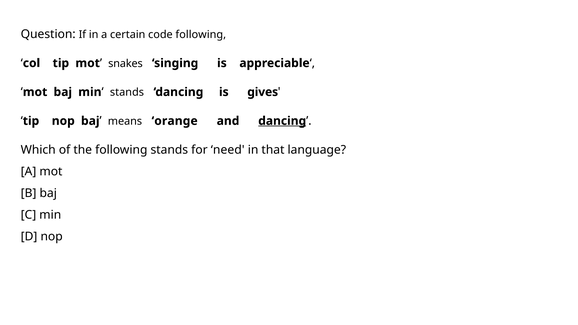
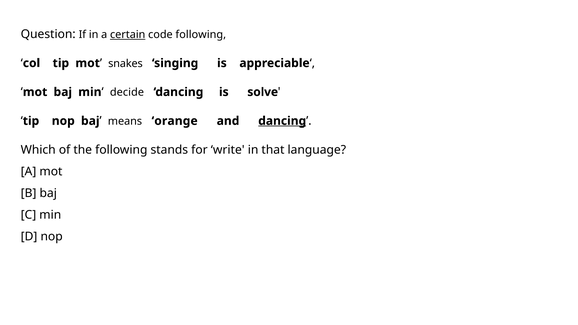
certain underline: none -> present
stands at (127, 92): stands -> decide
gives: gives -> solve
need: need -> write
